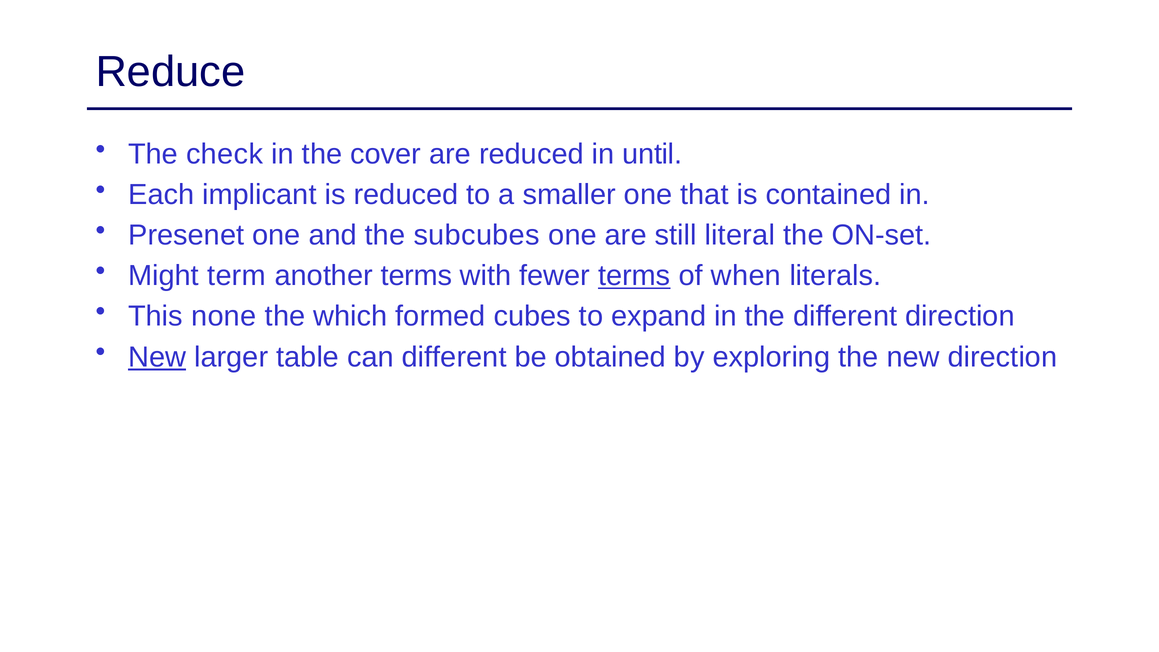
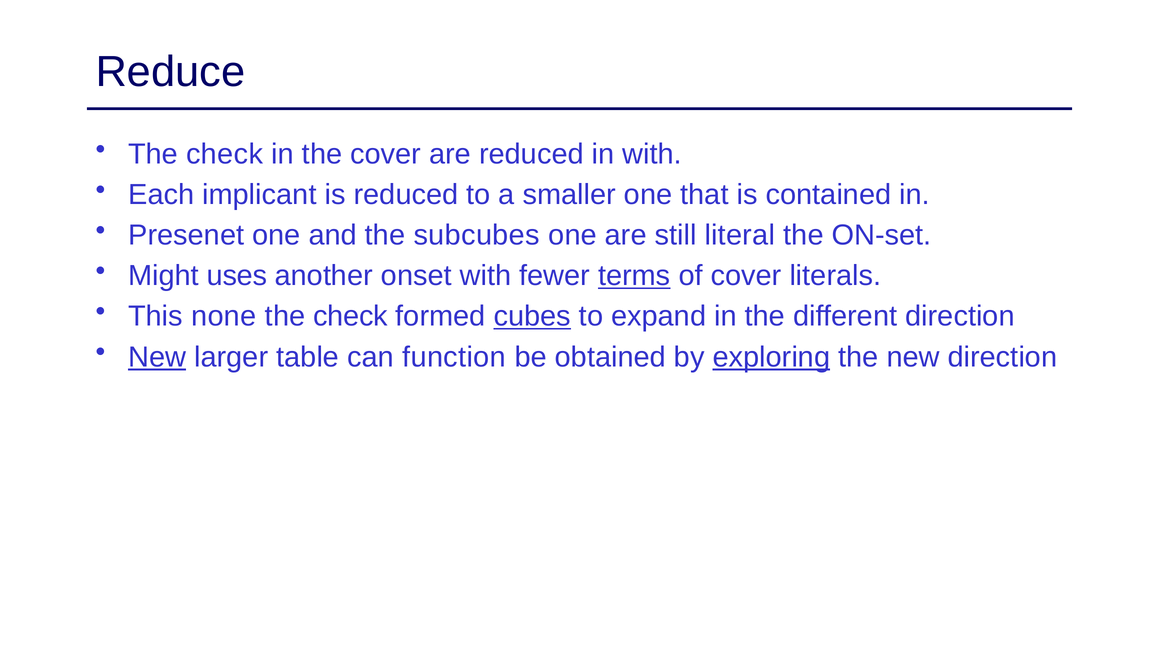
in until: until -> with
term: term -> uses
another terms: terms -> onset
of when: when -> cover
which at (350, 316): which -> check
cubes underline: none -> present
can different: different -> function
exploring underline: none -> present
